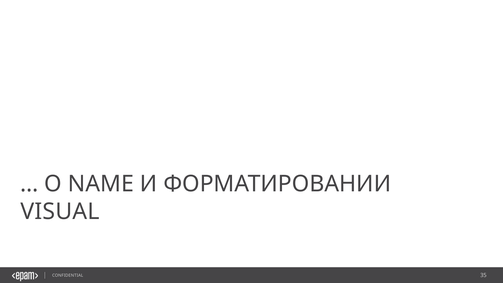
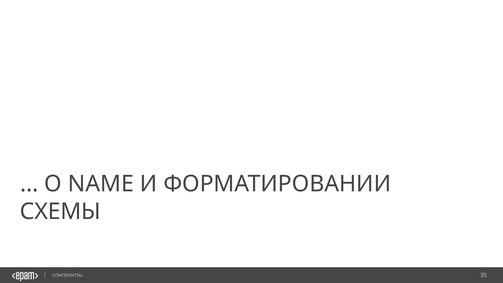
VISUAL: VISUAL -> СХЕМЫ
